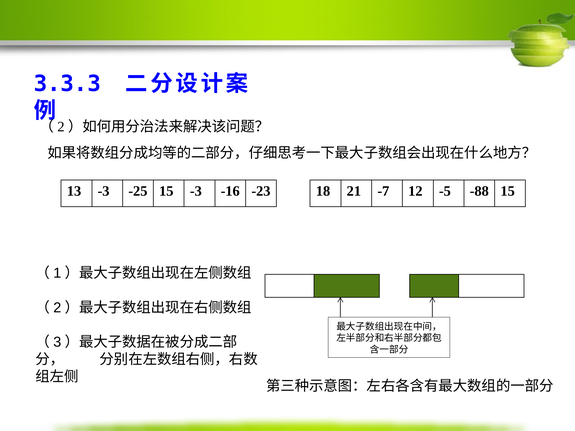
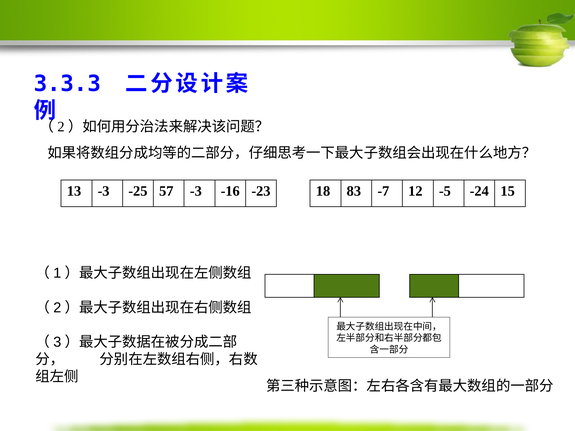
-25 15: 15 -> 57
21: 21 -> 83
-88: -88 -> -24
